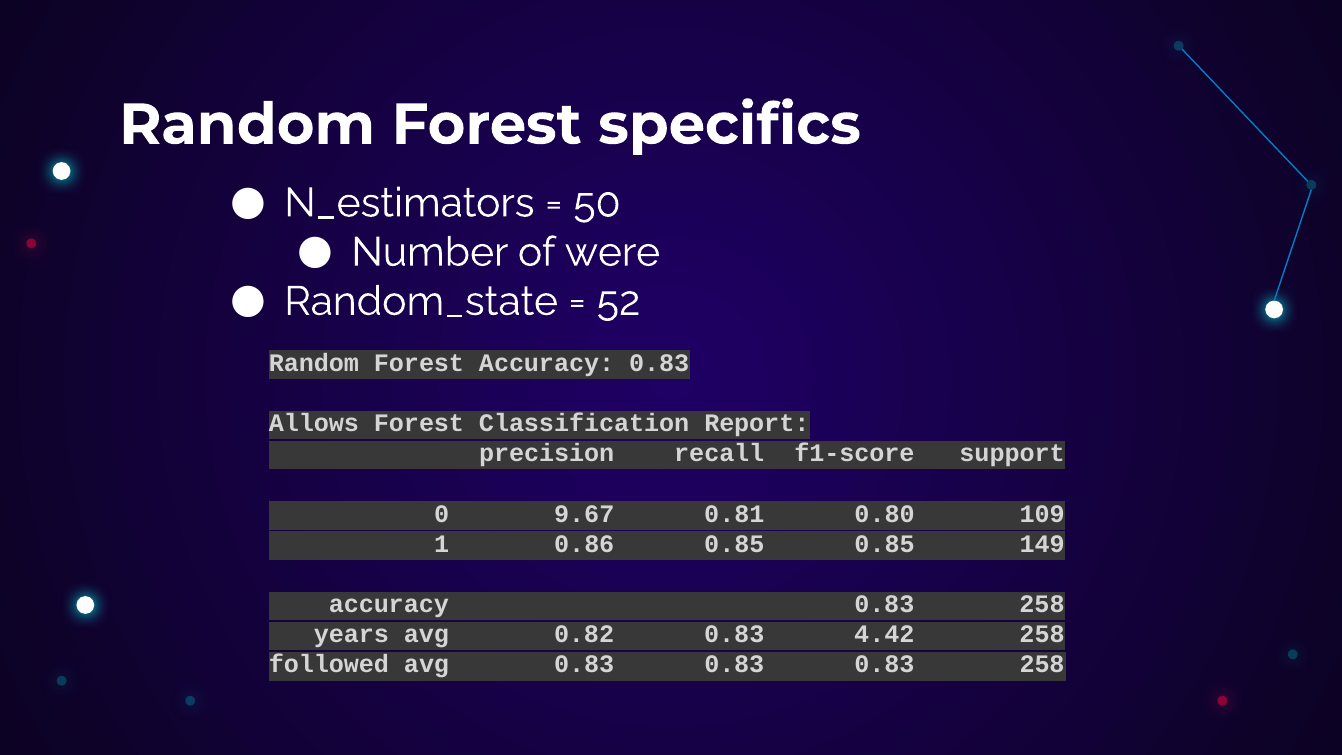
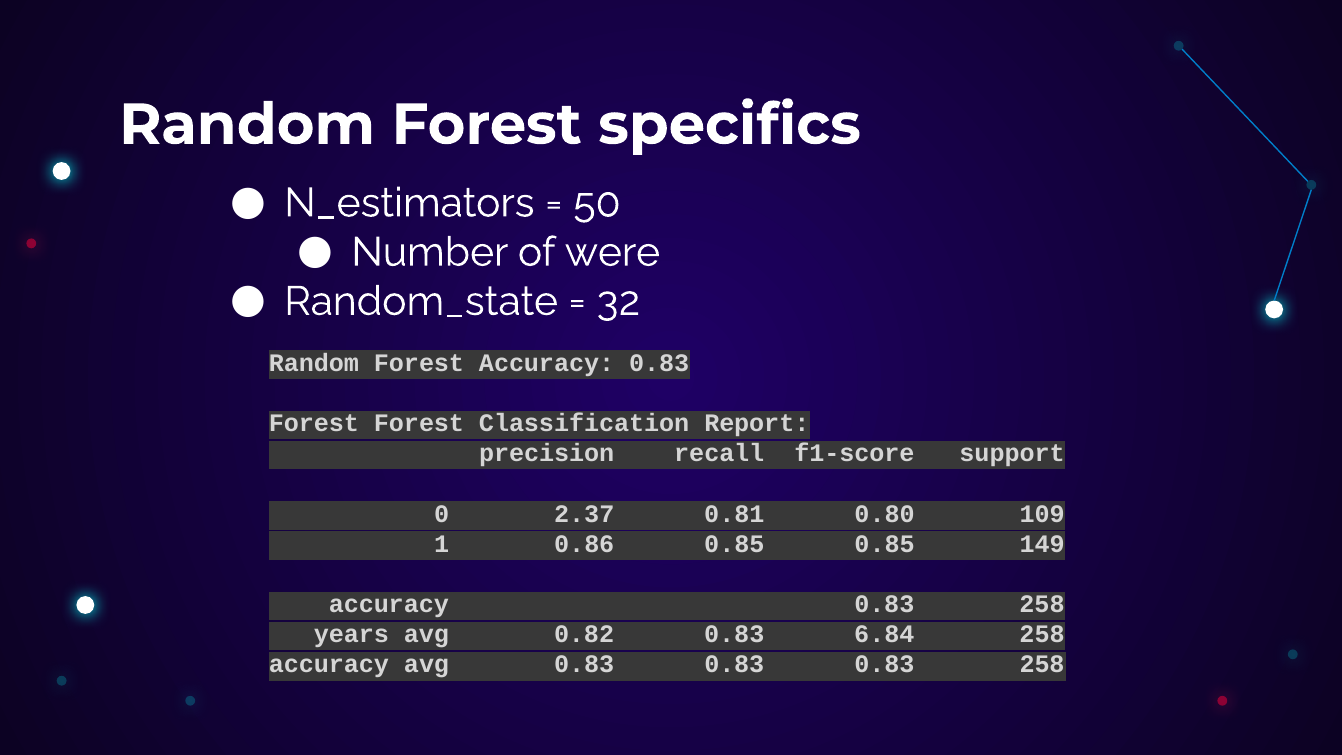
52: 52 -> 32
Allows at (314, 423): Allows -> Forest
9.67: 9.67 -> 2.37
4.42: 4.42 -> 6.84
followed at (329, 664): followed -> accuracy
